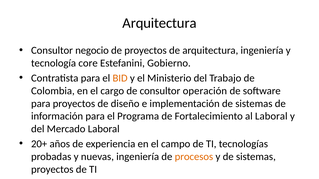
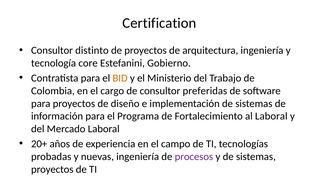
Arquitectura at (160, 23): Arquitectura -> Certification
Consultor negocio: negocio -> distinto
consultor operación: operación -> preferidas
procesos at (194, 157) colour: orange -> purple
